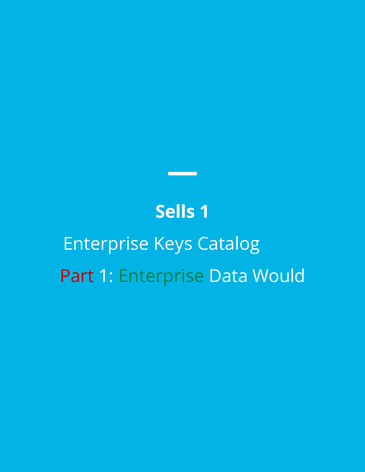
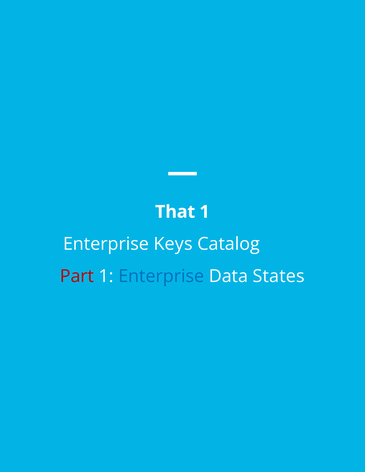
Sells: Sells -> That
Enterprise at (161, 276) colour: green -> blue
Would: Would -> States
